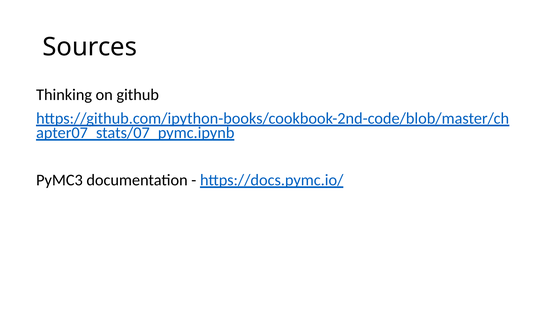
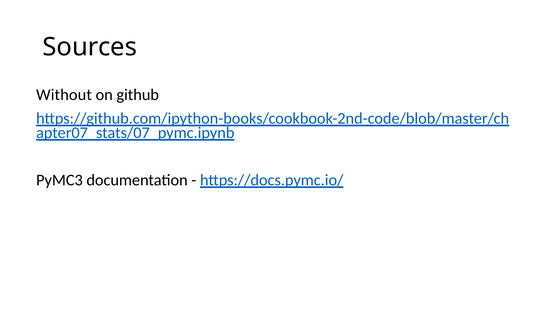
Thinking: Thinking -> Without
